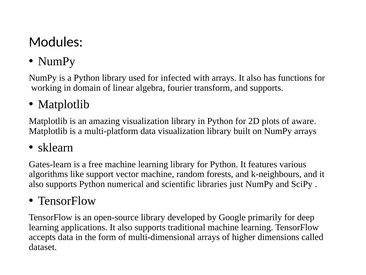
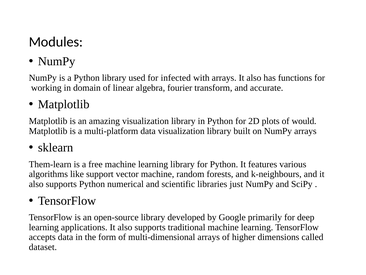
and supports: supports -> accurate
aware: aware -> would
Gates-learn: Gates-learn -> Them-learn
